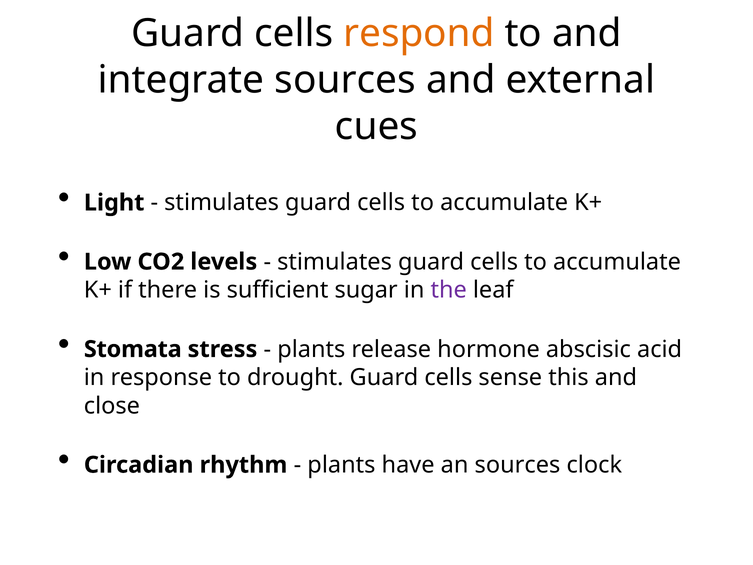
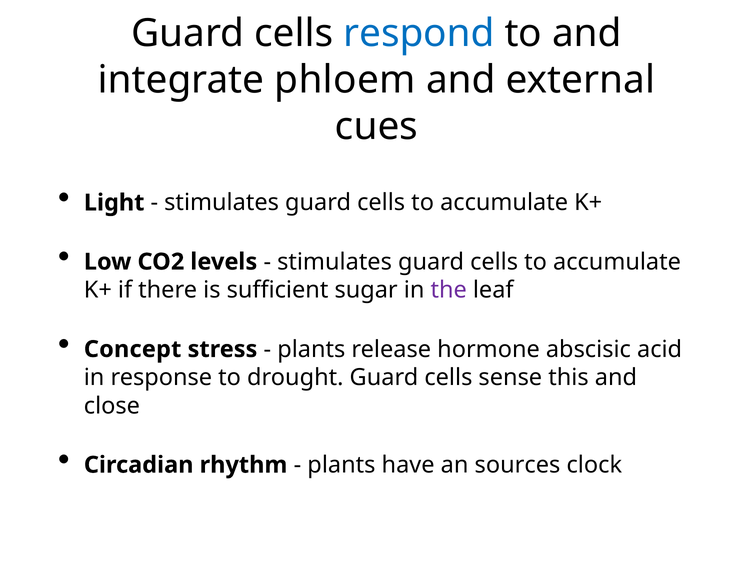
respond colour: orange -> blue
integrate sources: sources -> phloem
Stomata: Stomata -> Concept
